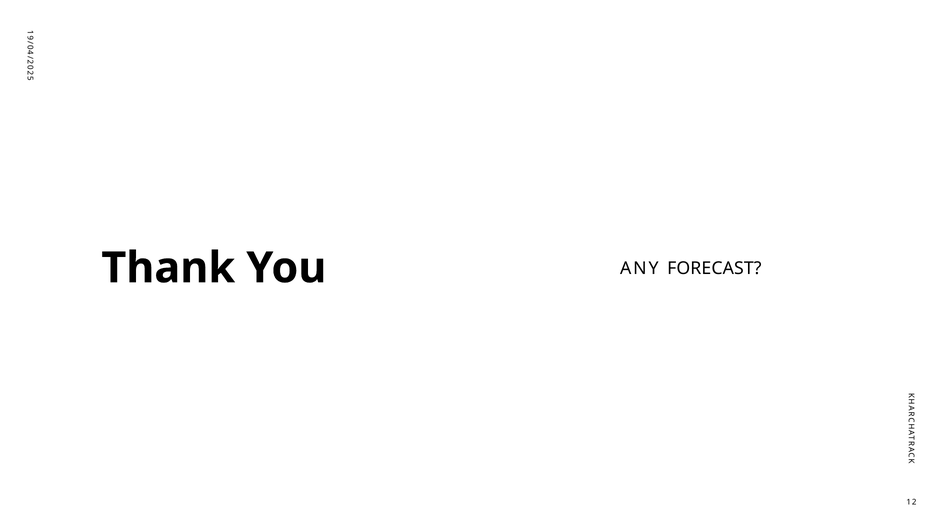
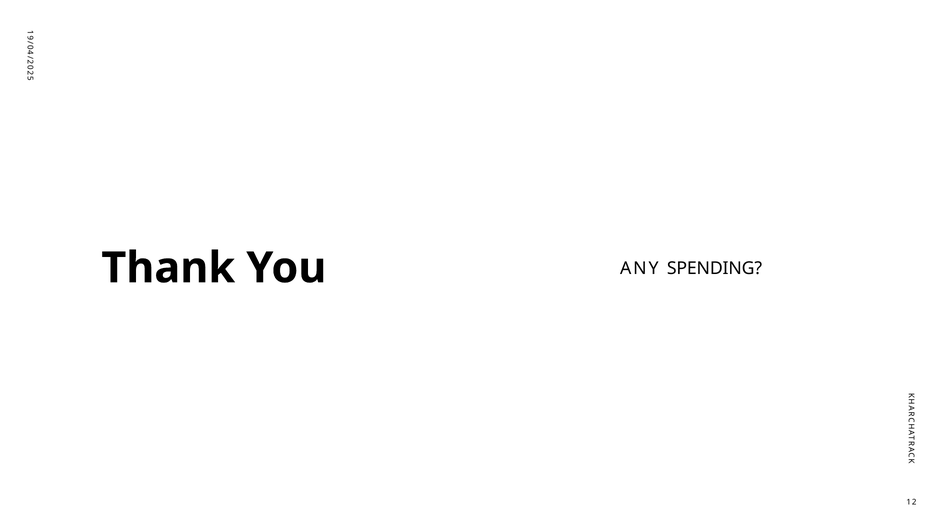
FORECAST: FORECAST -> SPENDING
